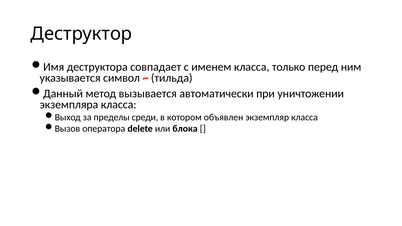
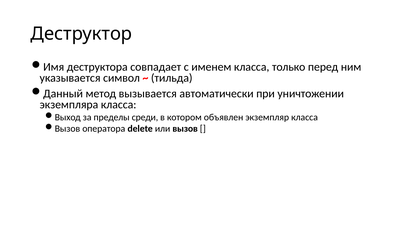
или блока: блока -> вызов
